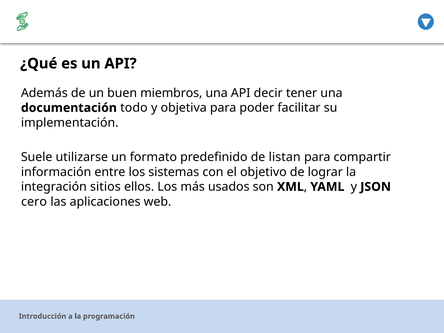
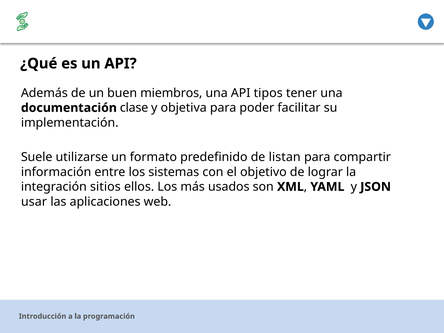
decir: decir -> tipos
todo: todo -> clase
cero: cero -> usar
